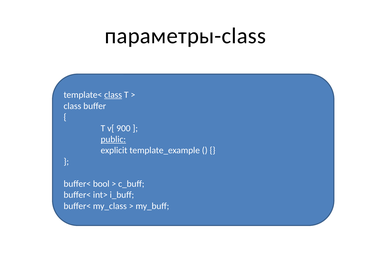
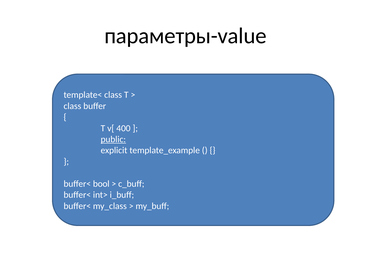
параметры-class: параметры-class -> параметры-value
class at (113, 95) underline: present -> none
900: 900 -> 400
